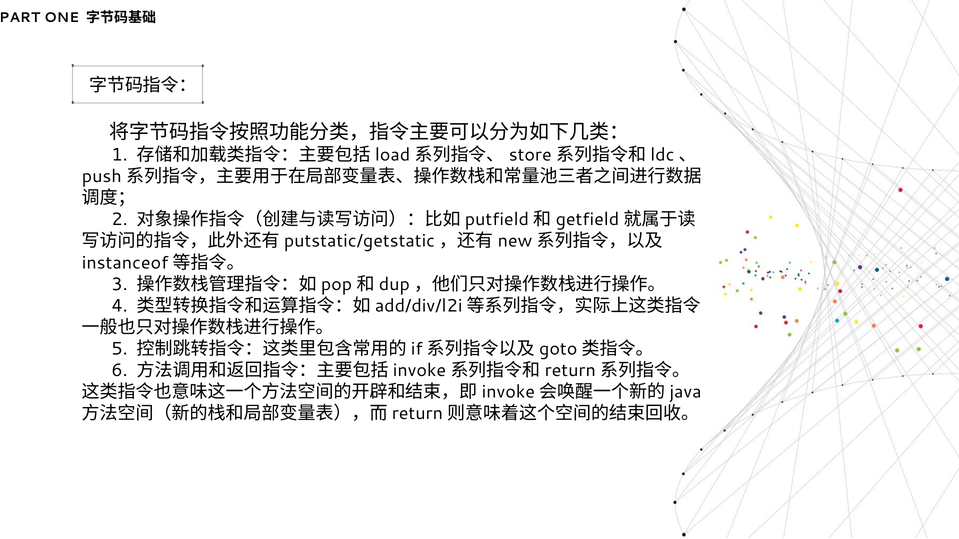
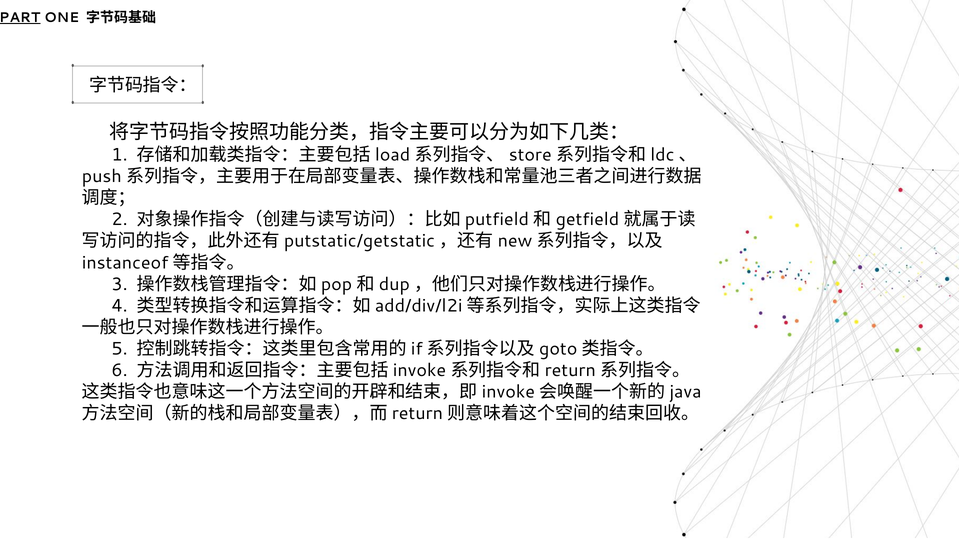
PART underline: none -> present
